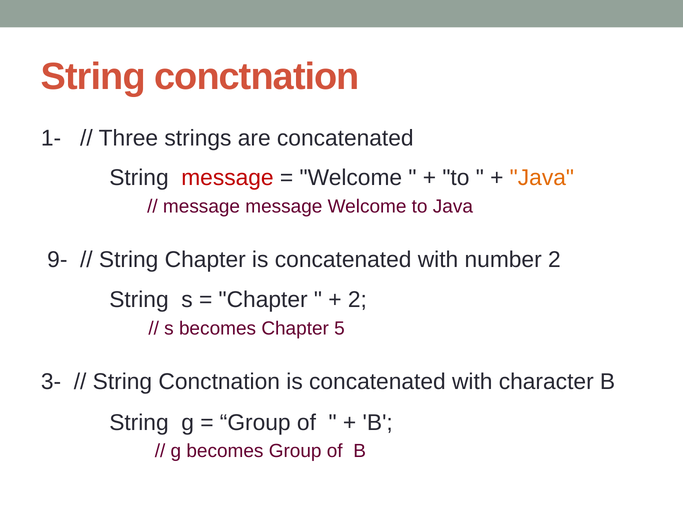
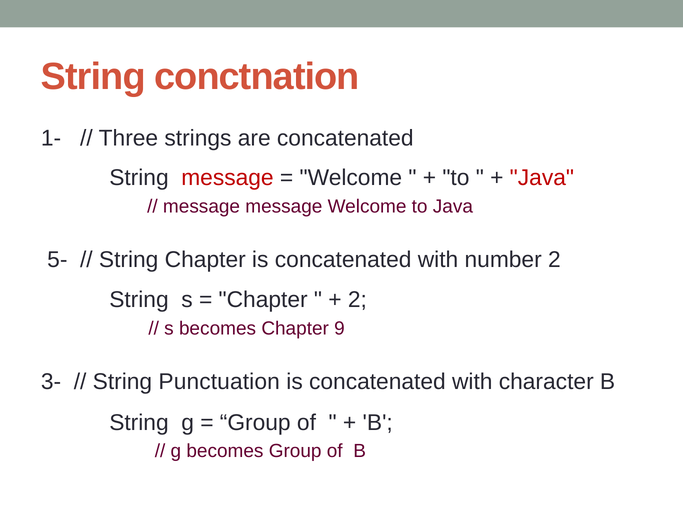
Java at (542, 178) colour: orange -> red
9-: 9- -> 5-
5: 5 -> 9
Conctnation at (219, 382): Conctnation -> Punctuation
